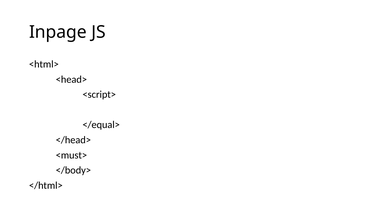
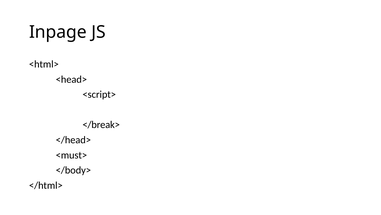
</equal>: </equal> -> </break>
